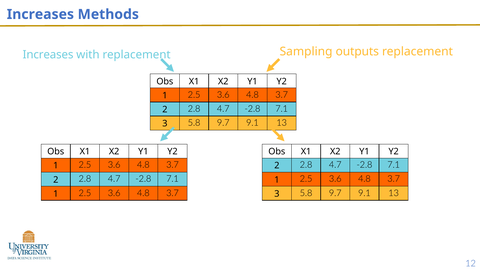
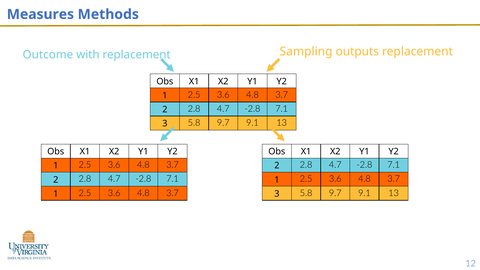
Increases at (40, 14): Increases -> Measures
Increases at (48, 55): Increases -> Outcome
